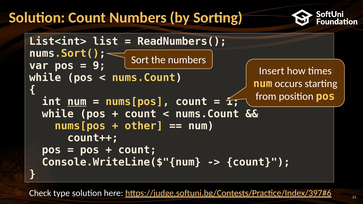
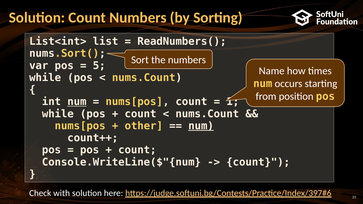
9: 9 -> 5
Insert: Insert -> Name
num at (201, 126) underline: none -> present
type: type -> with
